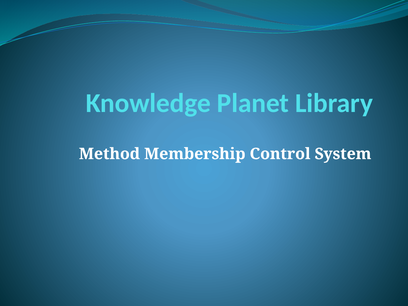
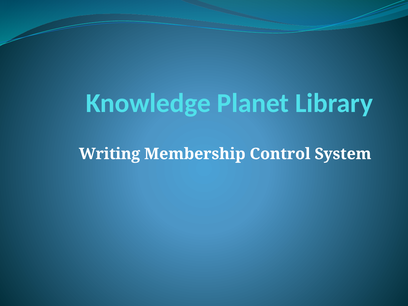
Method: Method -> Writing
